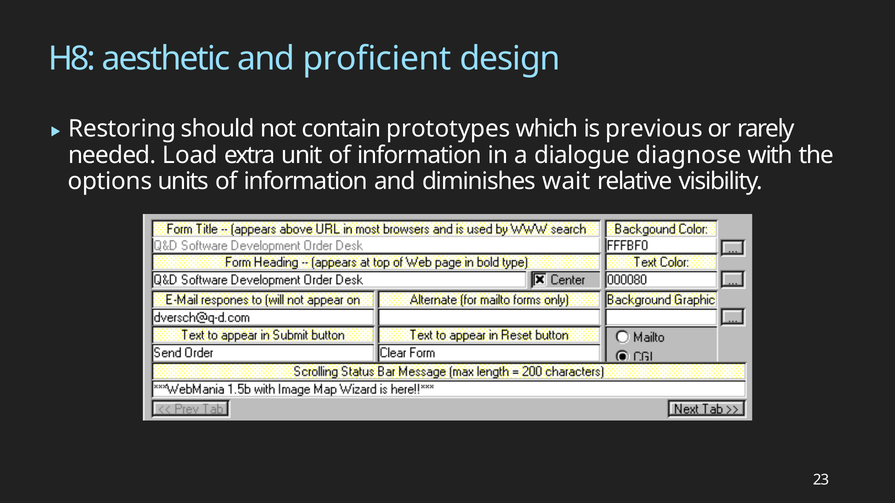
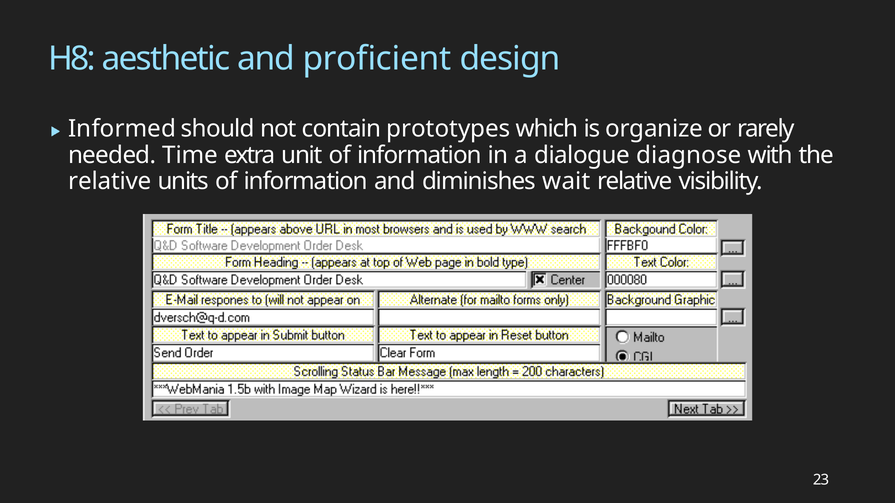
Restoring: Restoring -> Informed
previous: previous -> organize
Load: Load -> Time
options at (110, 181): options -> relative
